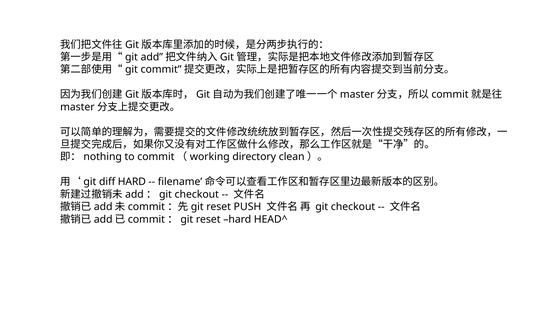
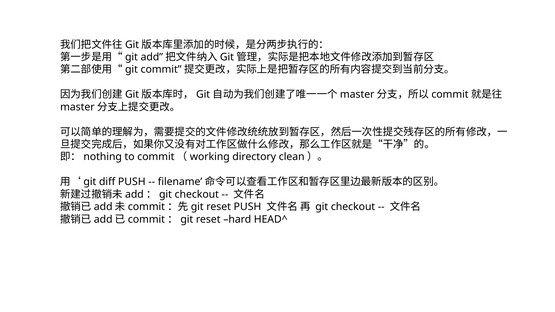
diff HARD: HARD -> PUSH
